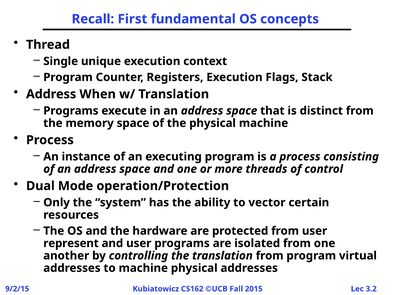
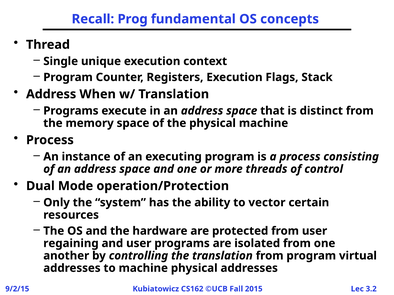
First: First -> Prog
represent: represent -> regaining
